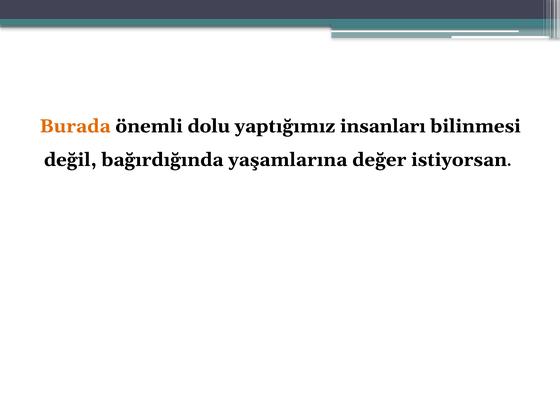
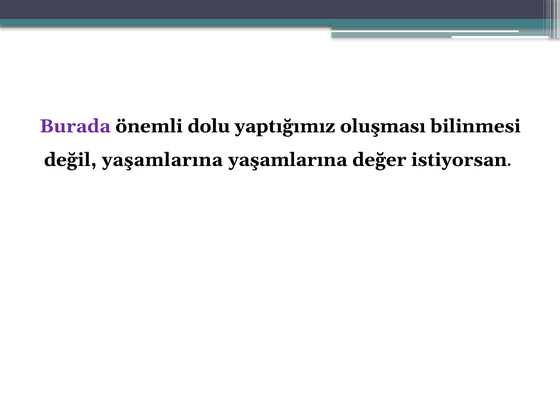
Burada colour: orange -> purple
insanları: insanları -> oluşması
değil bağırdığında: bağırdığında -> yaşamlarına
